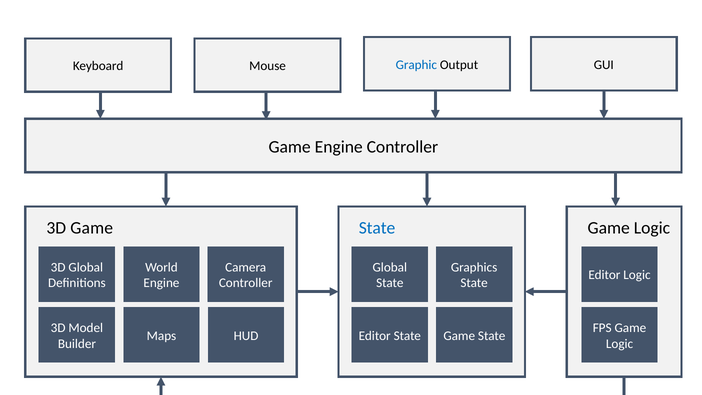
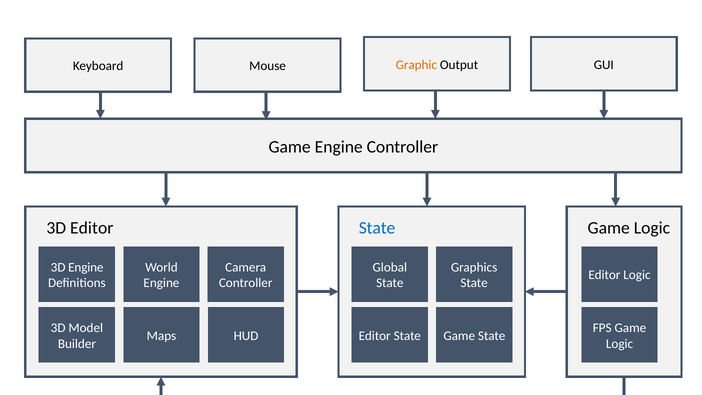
Graphic colour: blue -> orange
3D Game: Game -> Editor
3D Global: Global -> Engine
